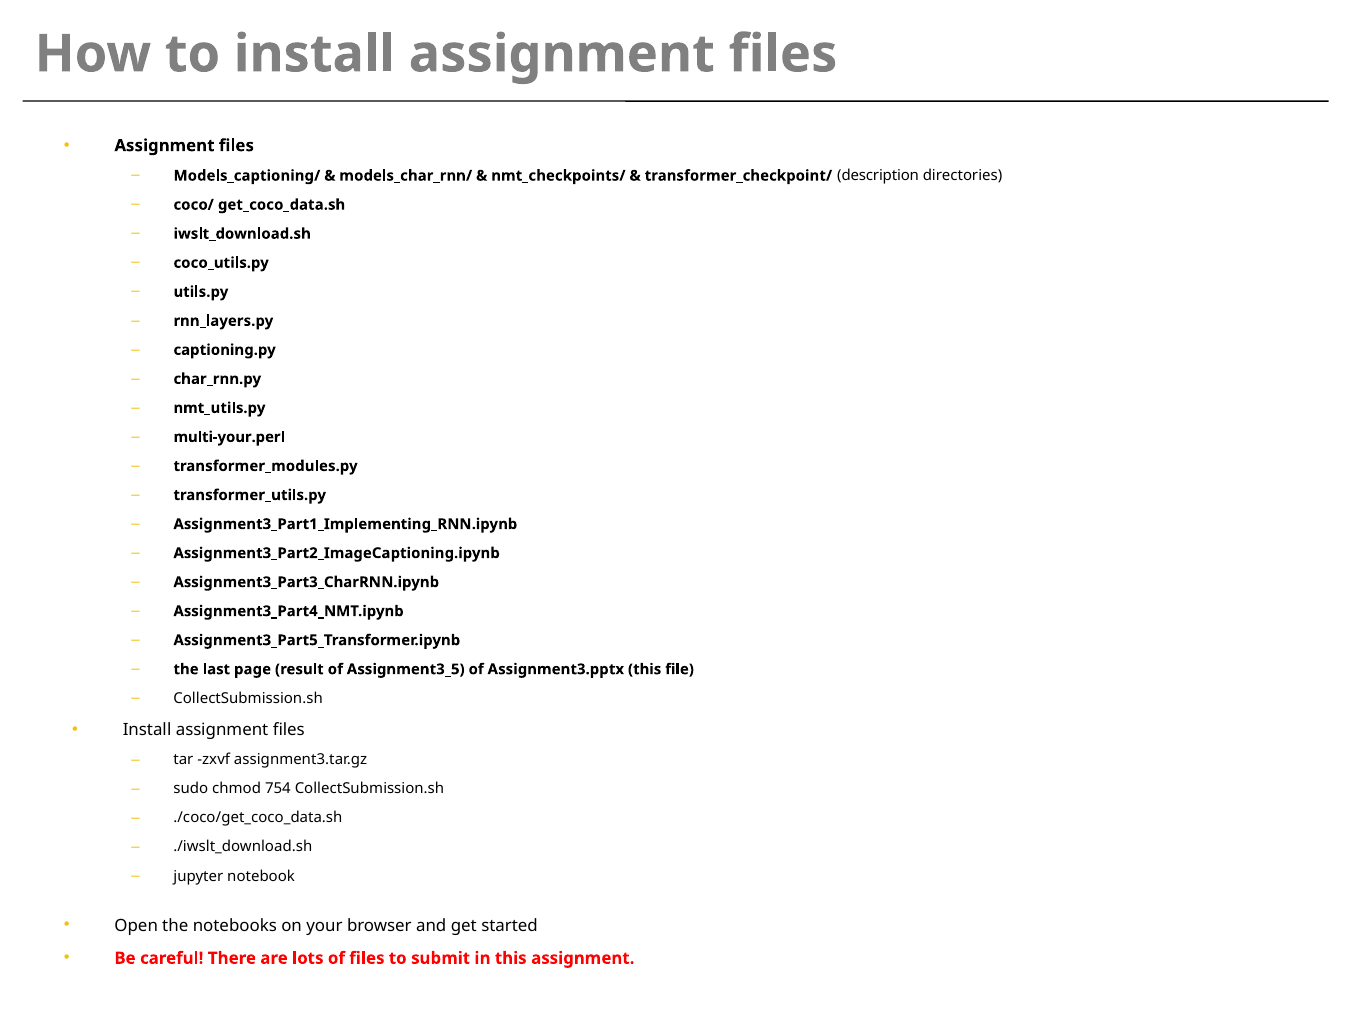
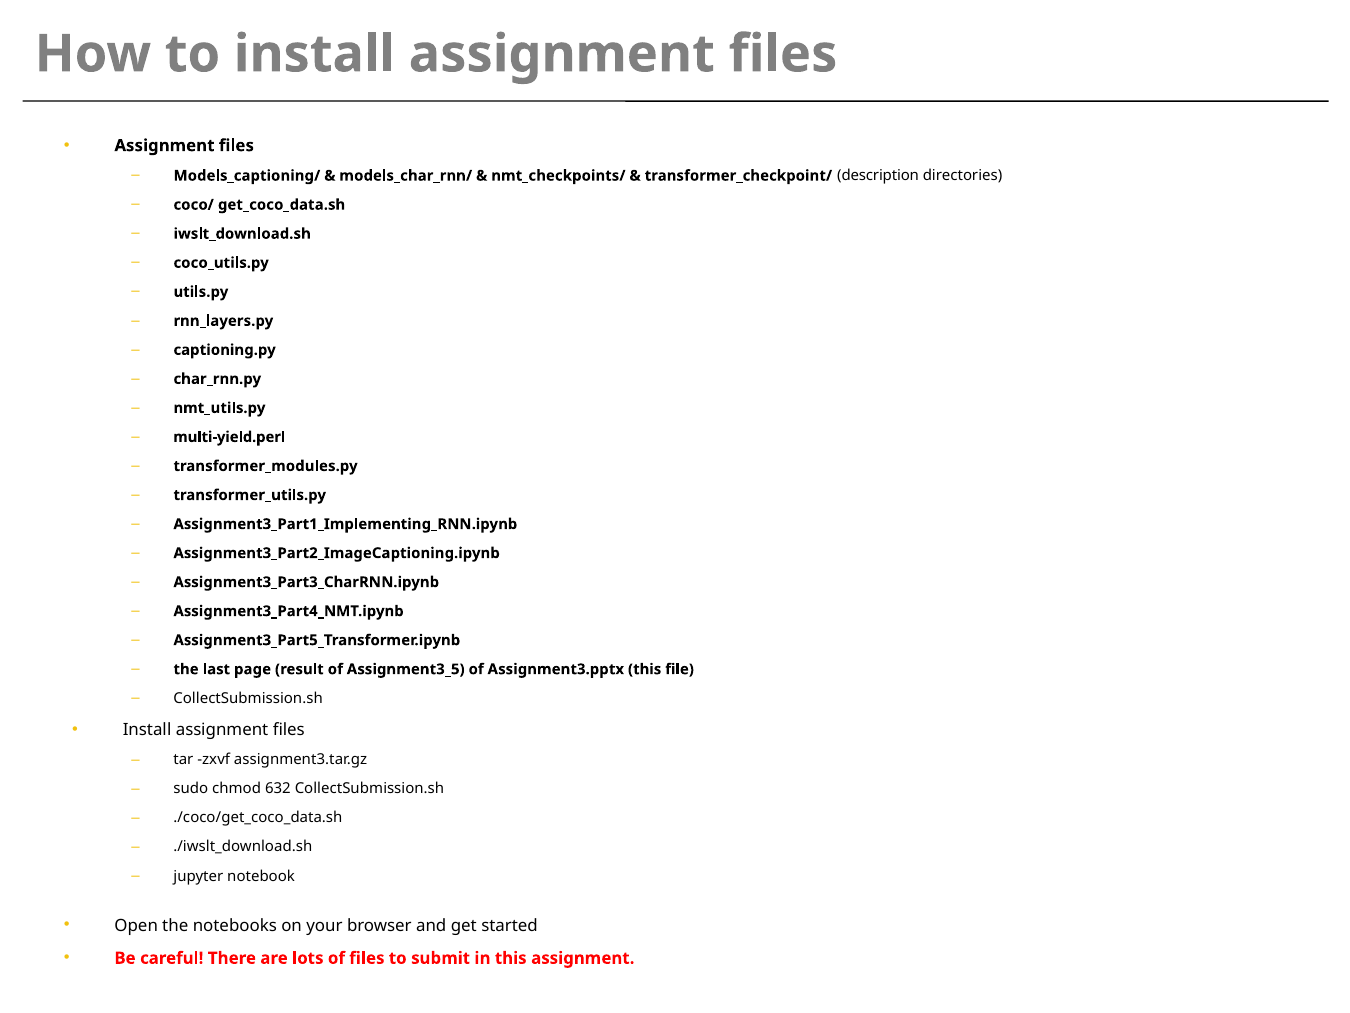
multi-your.perl: multi-your.perl -> multi-yield.perl
754: 754 -> 632
